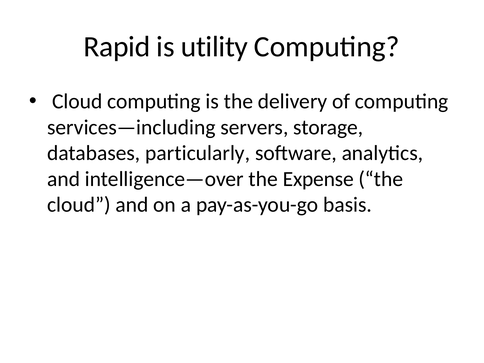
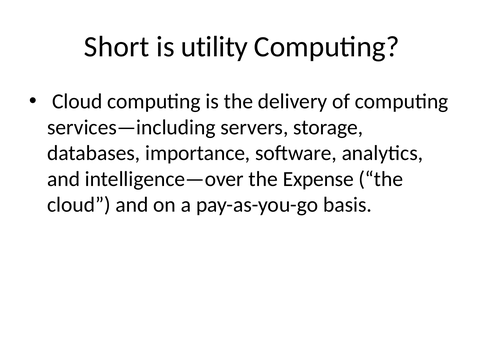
Rapid: Rapid -> Short
particularly: particularly -> importance
